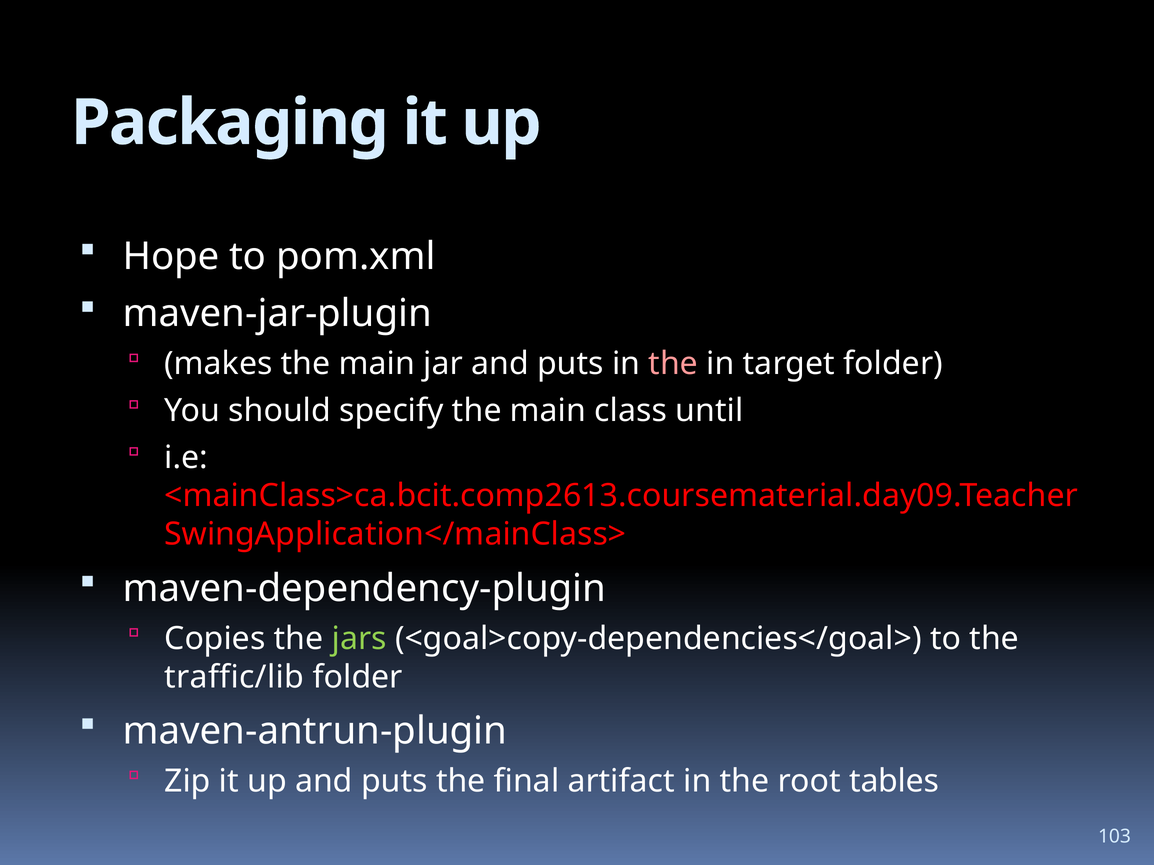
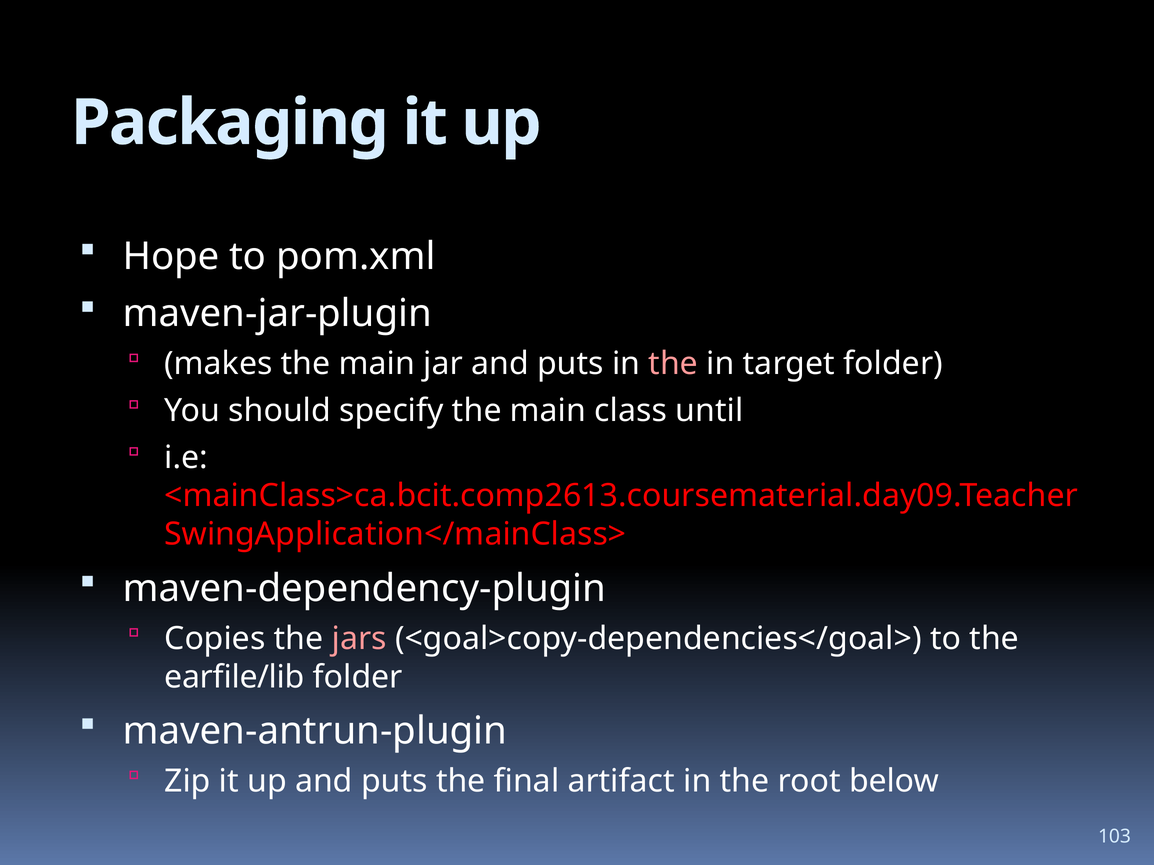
jars colour: light green -> pink
traffic/lib: traffic/lib -> earfile/lib
tables: tables -> below
